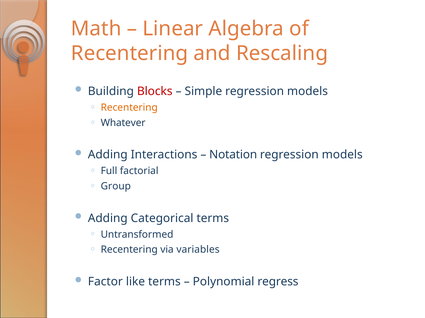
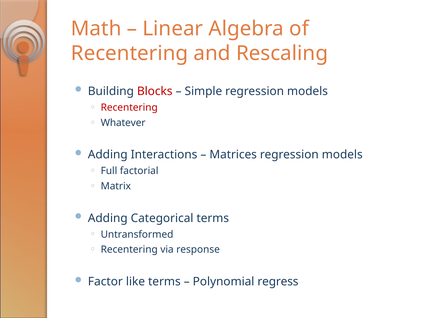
Recentering at (129, 108) colour: orange -> red
Notation: Notation -> Matrices
Group: Group -> Matrix
variables: variables -> response
